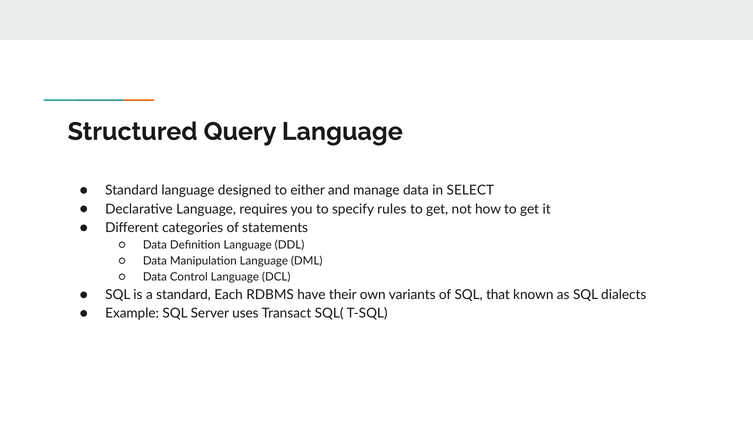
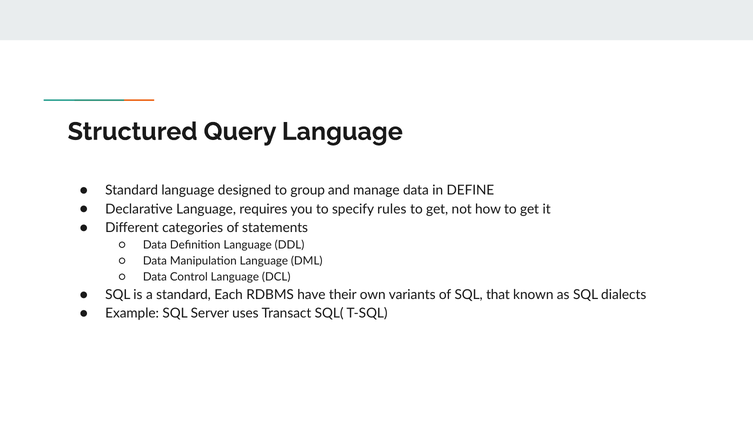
either: either -> group
SELECT: SELECT -> DEFINE
